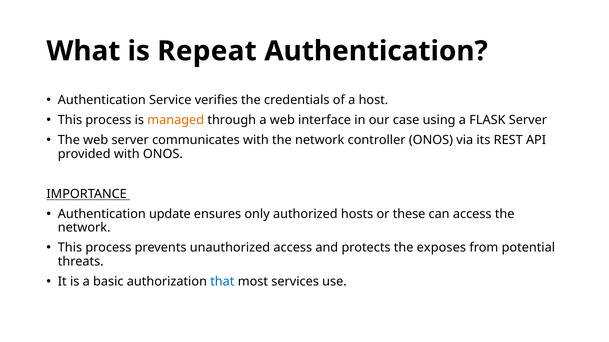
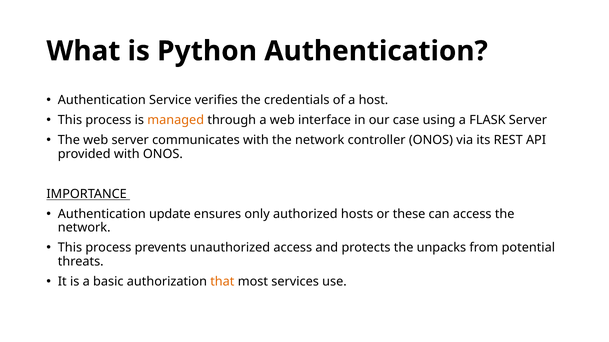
Repeat: Repeat -> Python
exposes: exposes -> unpacks
that colour: blue -> orange
